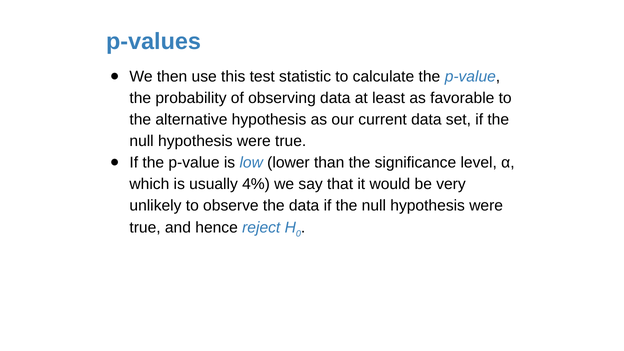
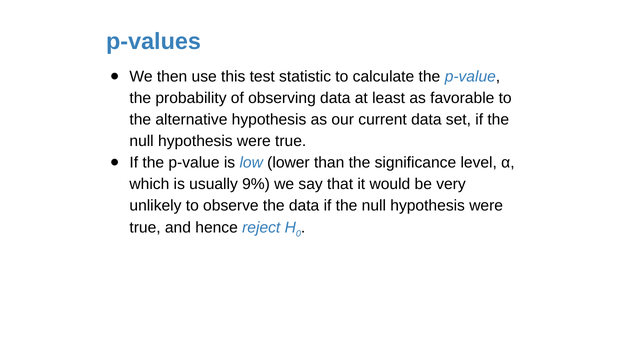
4%: 4% -> 9%
